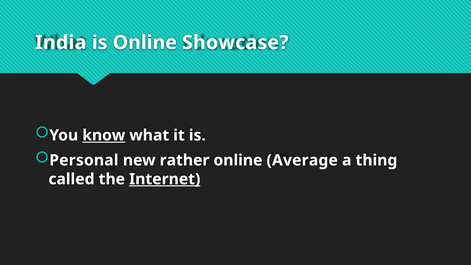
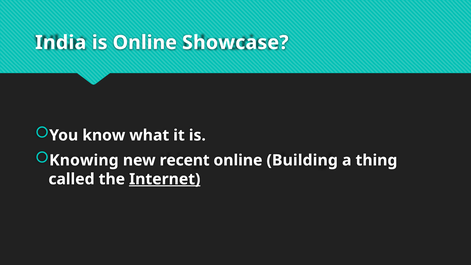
know underline: present -> none
Personal: Personal -> Knowing
rather: rather -> recent
Average: Average -> Building
